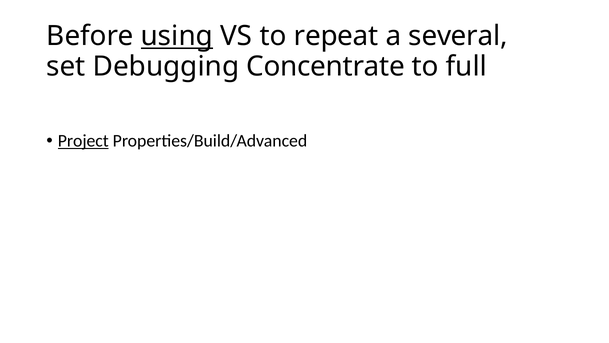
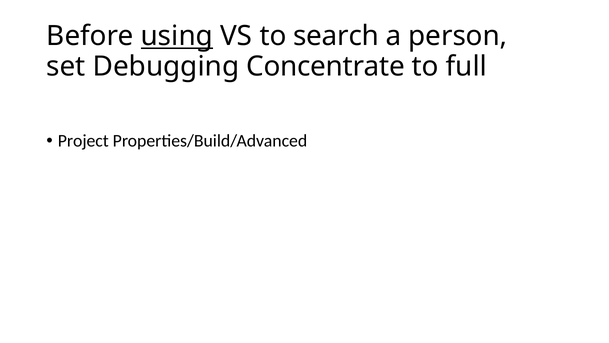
repeat: repeat -> search
several: several -> person
Project underline: present -> none
